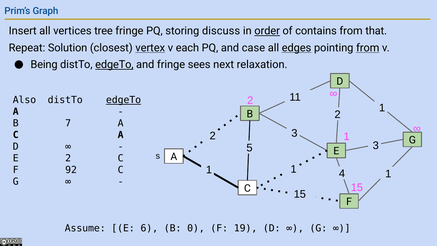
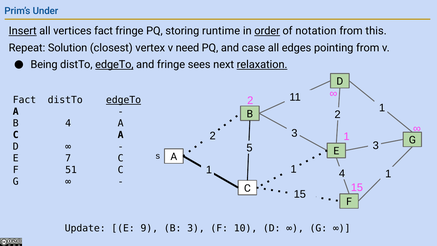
Graph: Graph -> Under
Insert underline: none -> present
vertices tree: tree -> fact
discuss: discuss -> runtime
contains: contains -> notation
that: that -> this
vertex underline: present -> none
each: each -> need
edges underline: present -> none
from at (368, 48) underline: present -> none
relaxation underline: none -> present
Also at (24, 100): Also -> Fact
B 7: 7 -> 4
E 2: 2 -> 7
92: 92 -> 51
Assume: Assume -> Update
6: 6 -> 9
B 0: 0 -> 3
19: 19 -> 10
